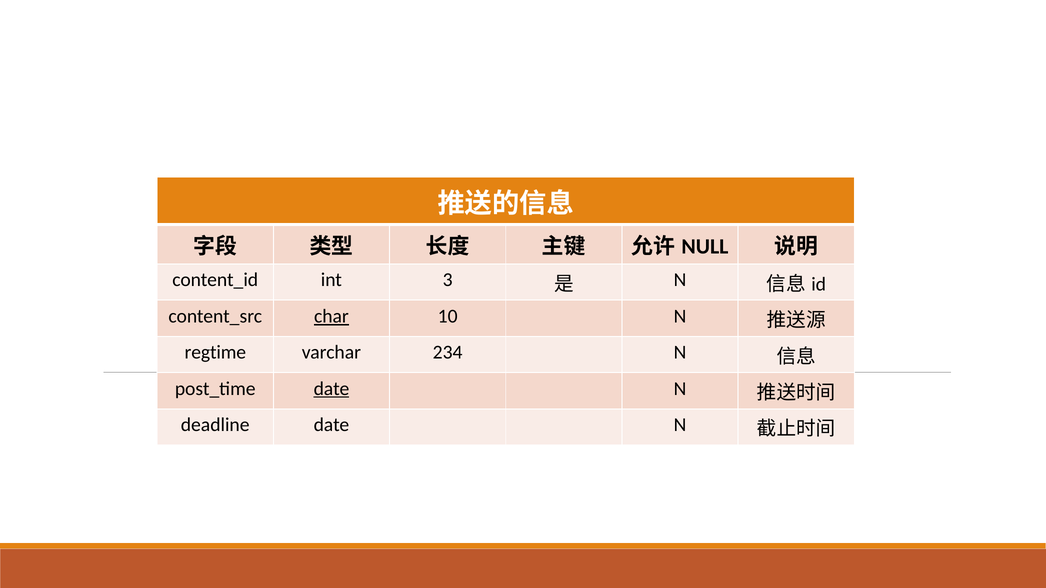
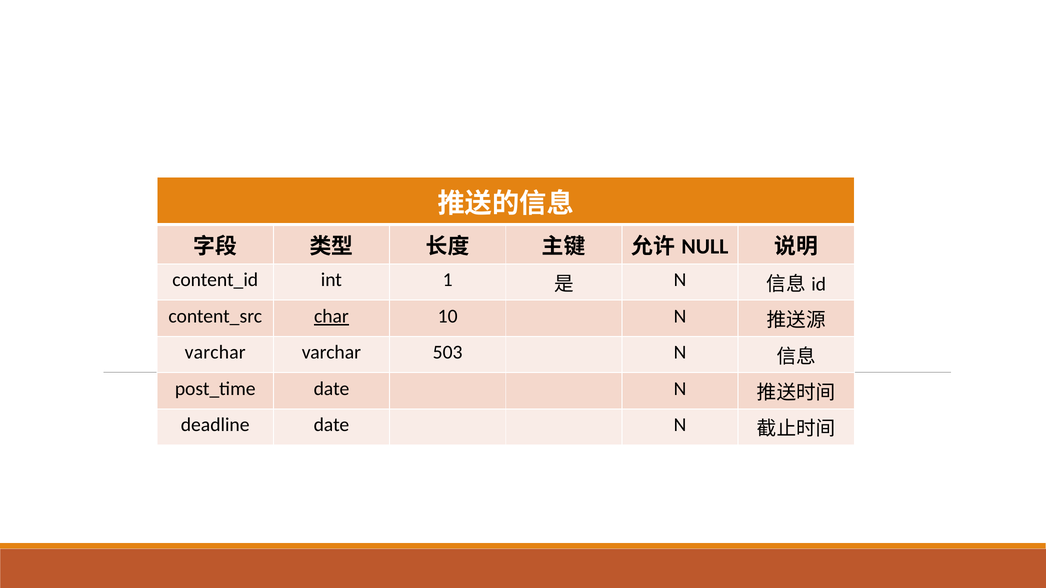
3: 3 -> 1
regtime at (215, 353): regtime -> varchar
234: 234 -> 503
date at (331, 389) underline: present -> none
